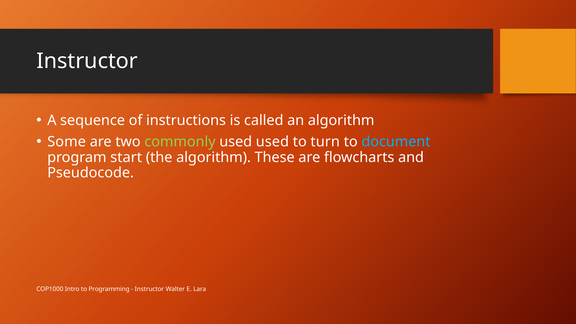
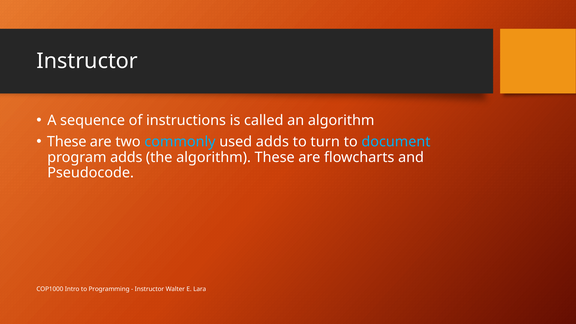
Some at (67, 142): Some -> These
commonly colour: light green -> light blue
used used: used -> adds
program start: start -> adds
